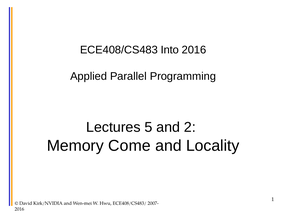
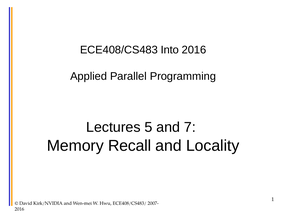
2: 2 -> 7
Come: Come -> Recall
